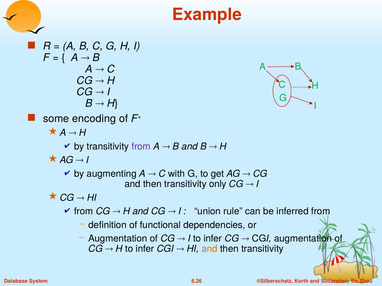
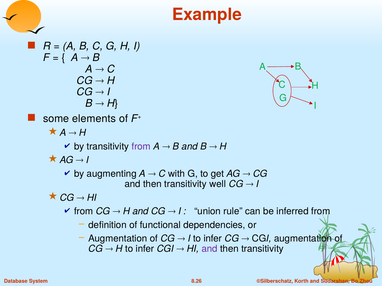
encoding: encoding -> elements
only: only -> well
and at (210, 249) colour: orange -> purple
